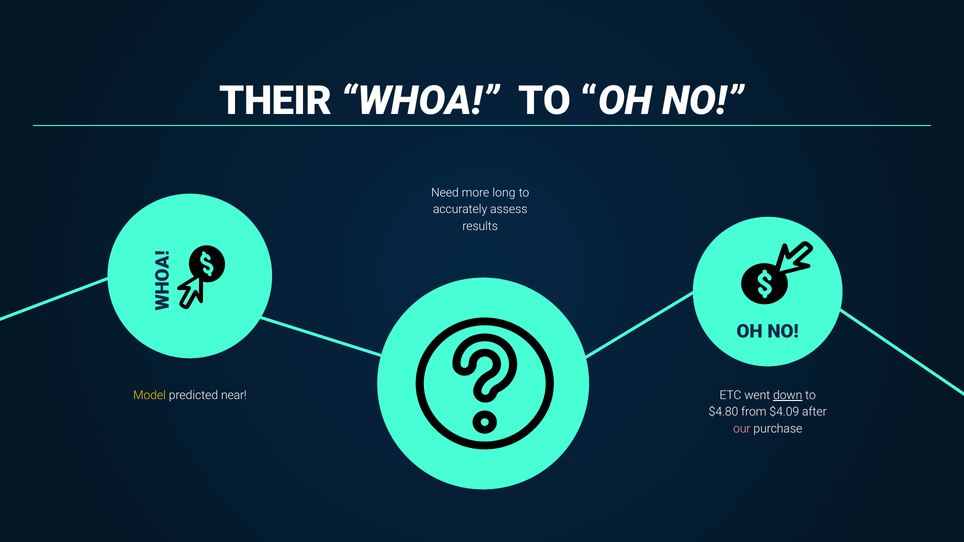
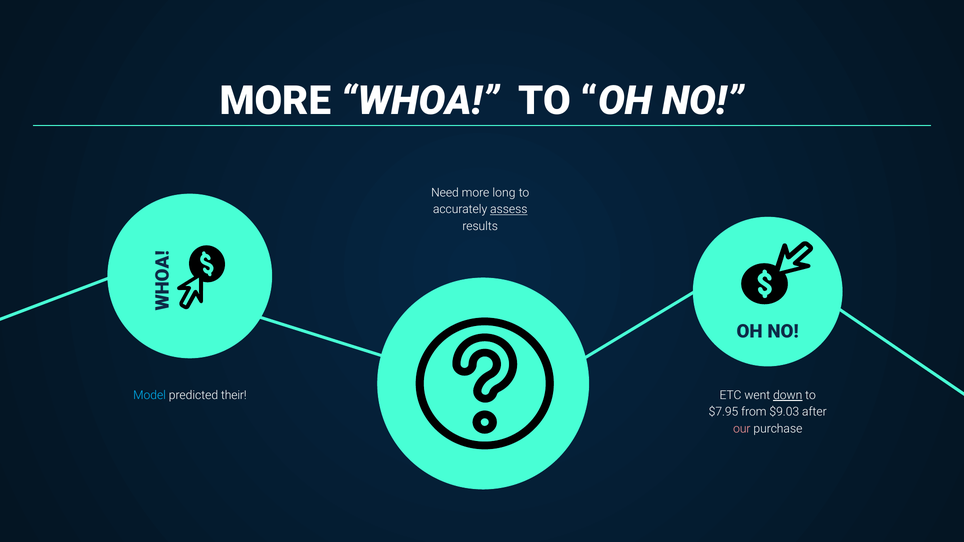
THEIR at (276, 101): THEIR -> MORE
assess underline: none -> present
Model colour: yellow -> light blue
near: near -> their
$4.80: $4.80 -> $7.95
$4.09: $4.09 -> $9.03
